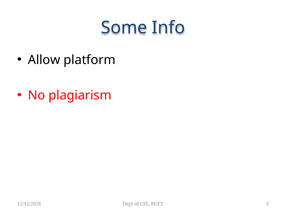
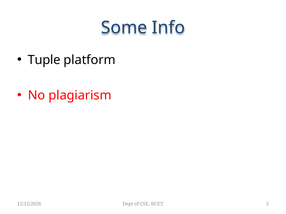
Allow: Allow -> Tuple
